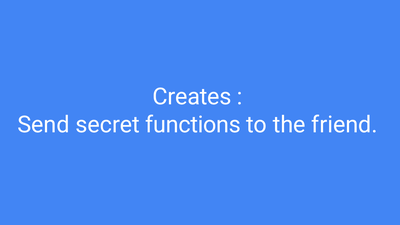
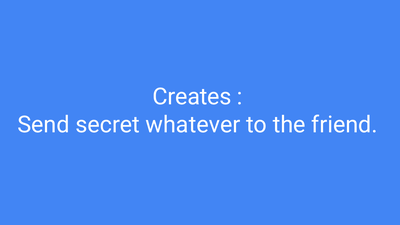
functions: functions -> whatever
